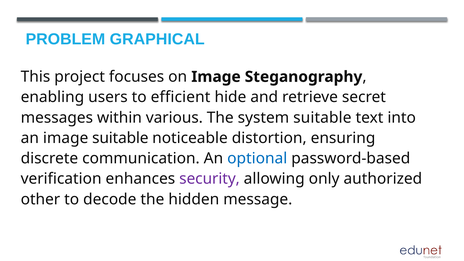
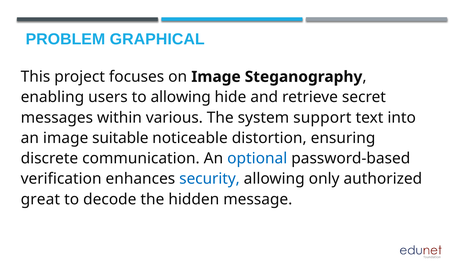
to efficient: efficient -> allowing
system suitable: suitable -> support
security colour: purple -> blue
other: other -> great
